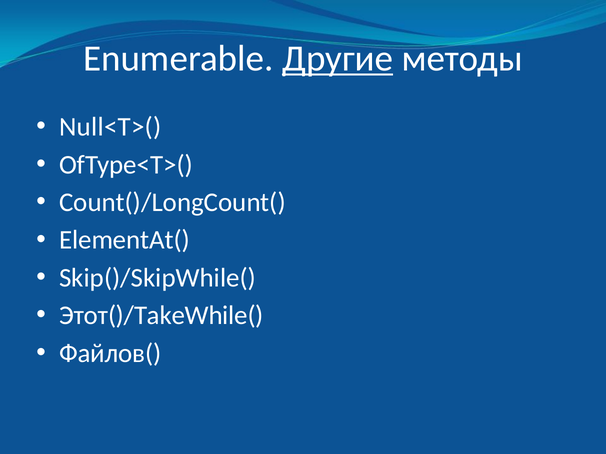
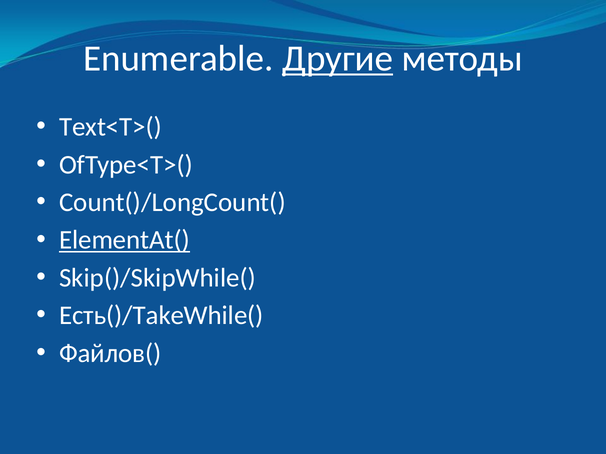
Null<T>(: Null<T>( -> Text<T>(
ElementAt( underline: none -> present
Этот()/TakeWhile(: Этот()/TakeWhile( -> Есть()/TakeWhile(
